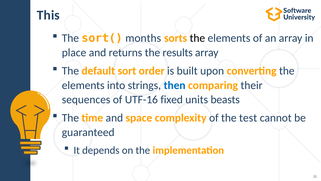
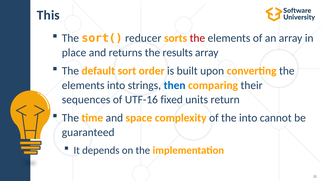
months: months -> reducer
the at (197, 38) colour: black -> red
beasts: beasts -> return
the test: test -> into
